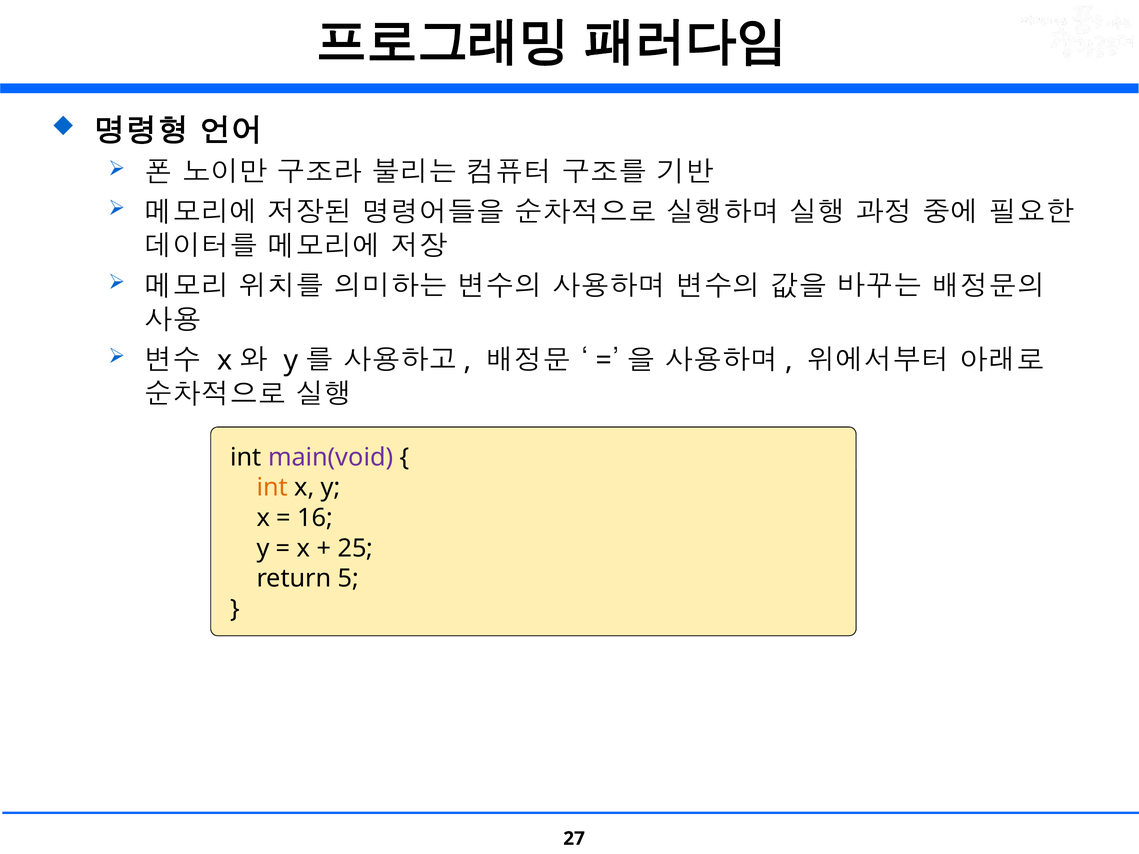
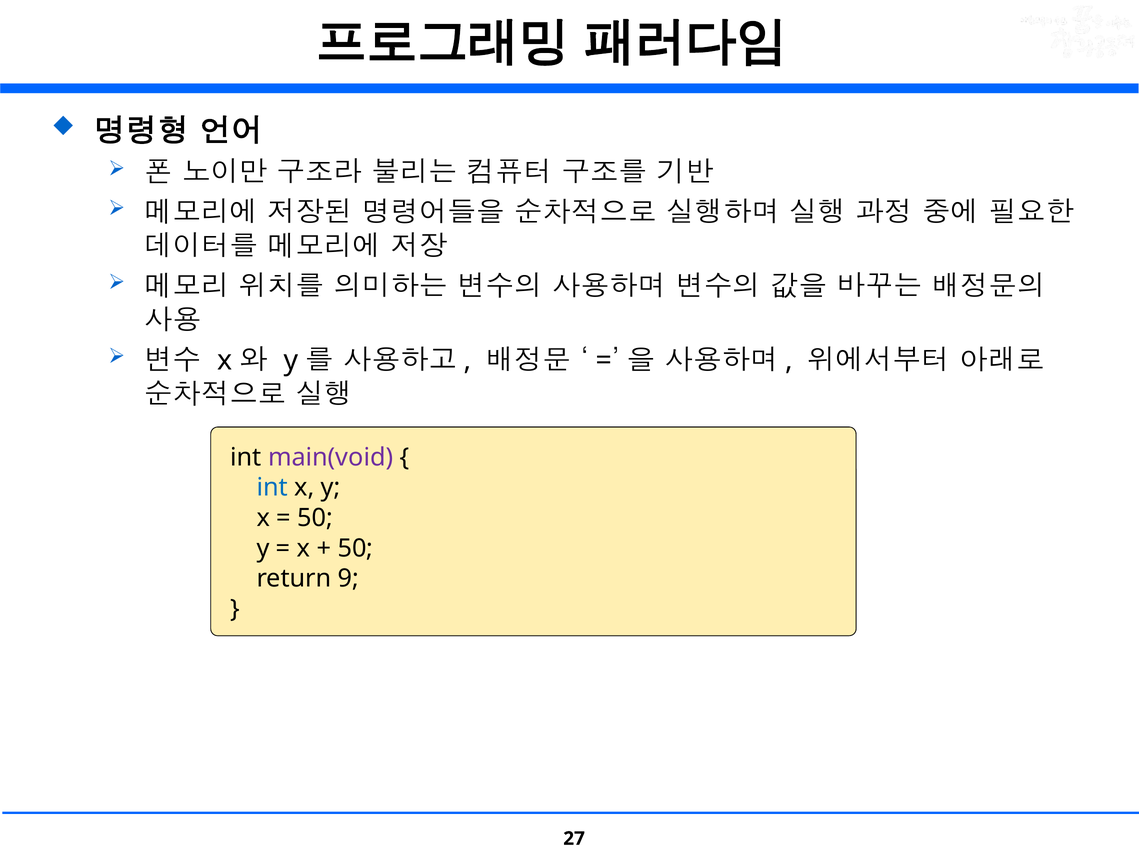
int at (272, 488) colour: orange -> blue
16 at (315, 518): 16 -> 50
25 at (355, 548): 25 -> 50
5: 5 -> 9
